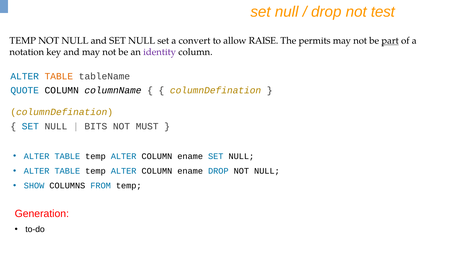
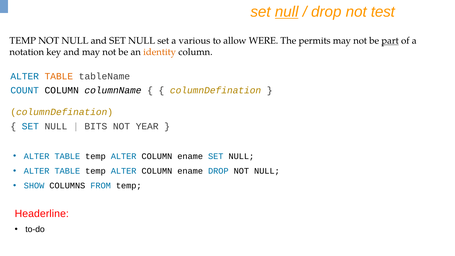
null at (287, 12) underline: none -> present
convert: convert -> various
RAISE: RAISE -> WERE
identity colour: purple -> orange
QUOTE: QUOTE -> COUNT
MUST: MUST -> YEAR
Generation: Generation -> Headerline
